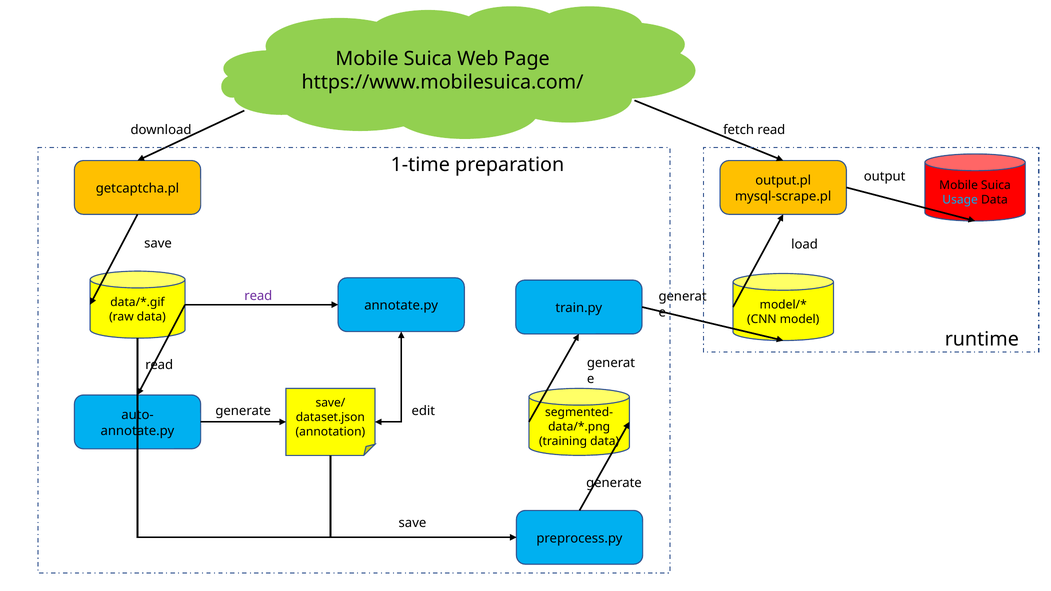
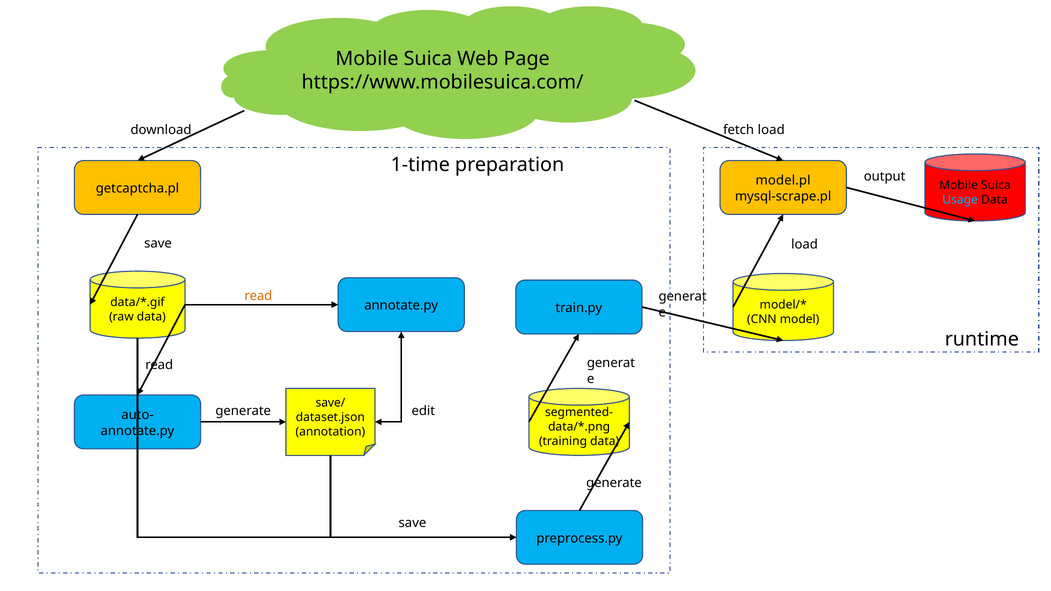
fetch read: read -> load
output.pl: output.pl -> model.pl
read at (258, 296) colour: purple -> orange
